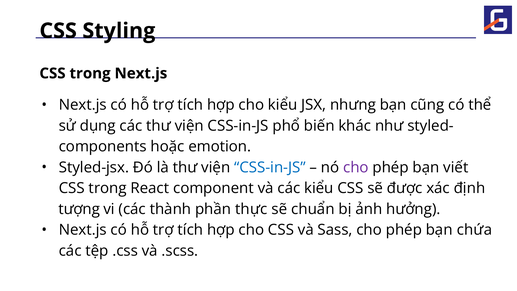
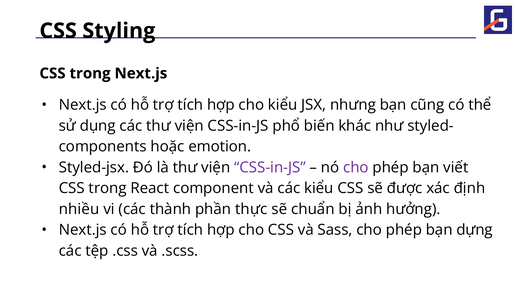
CSS-in-JS at (270, 167) colour: blue -> purple
tượng: tượng -> nhiều
chứa: chứa -> dựng
